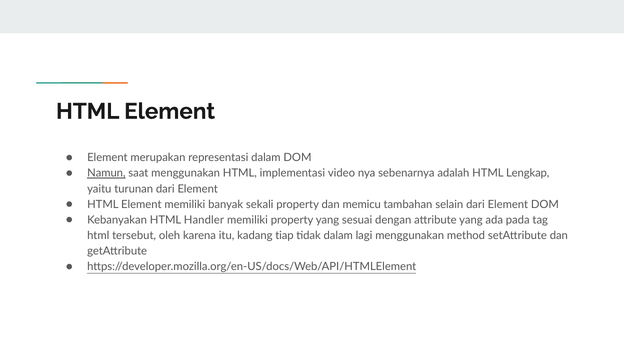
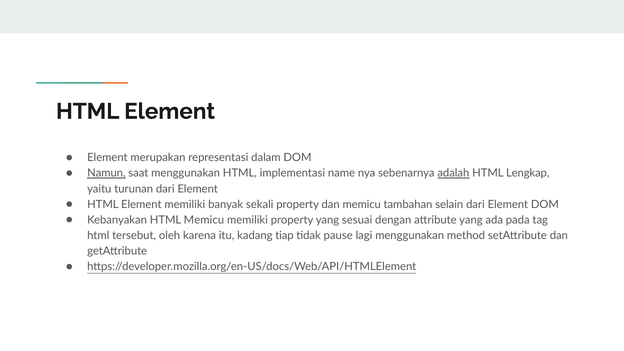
video: video -> name
adalah underline: none -> present
HTML Handler: Handler -> Memicu
tidak dalam: dalam -> pause
